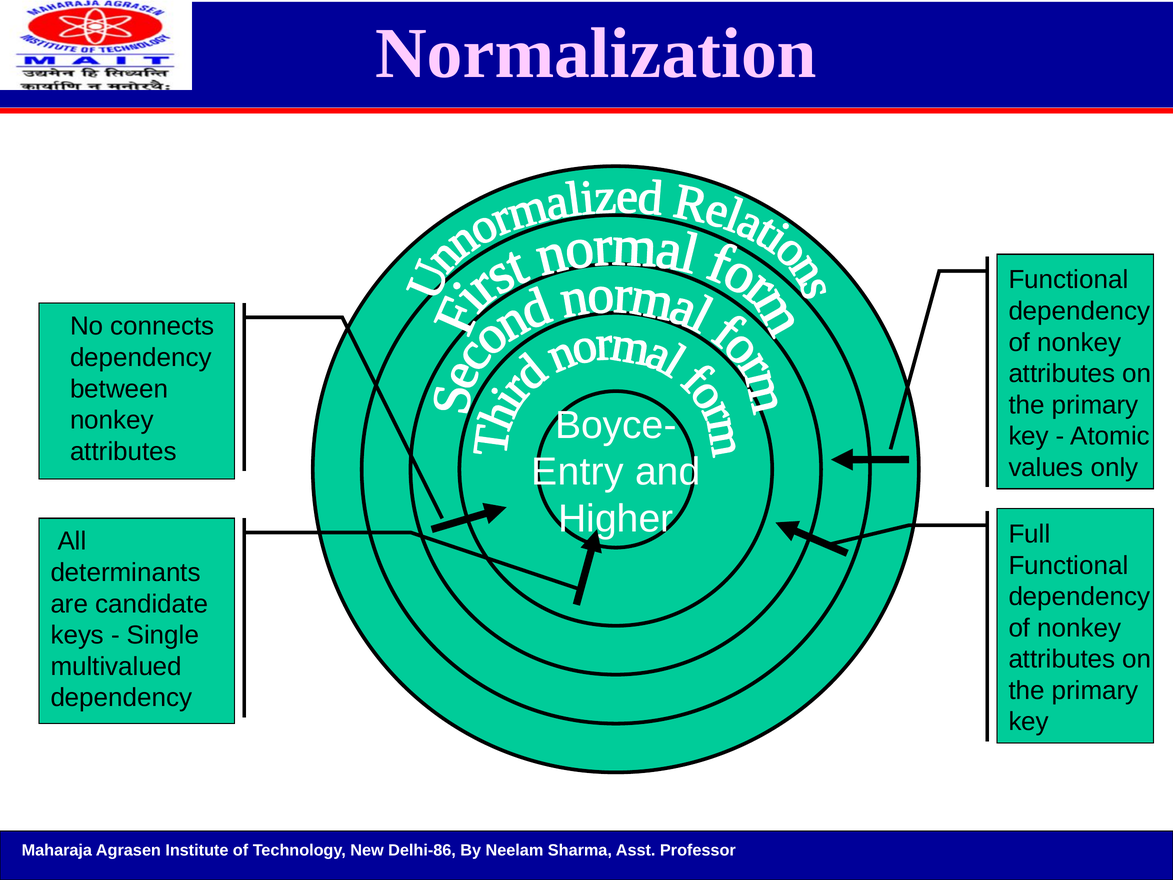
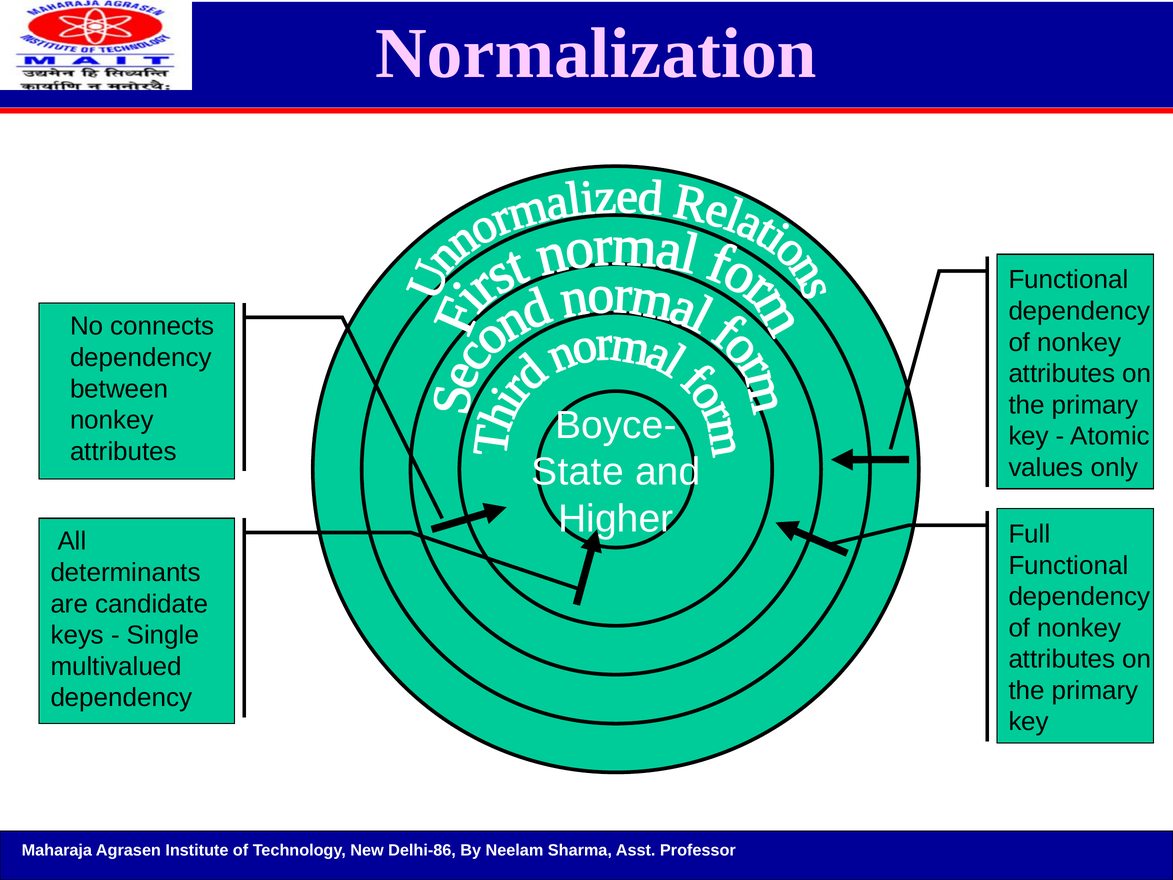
Entry: Entry -> State
